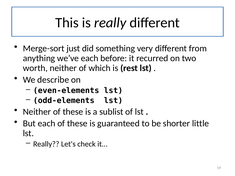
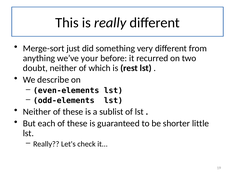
we’ve each: each -> your
worth: worth -> doubt
